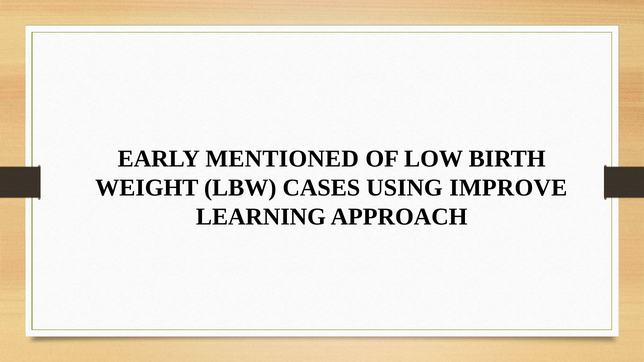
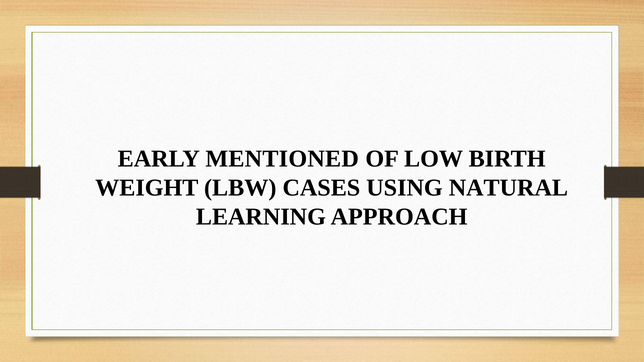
IMPROVE: IMPROVE -> NATURAL
